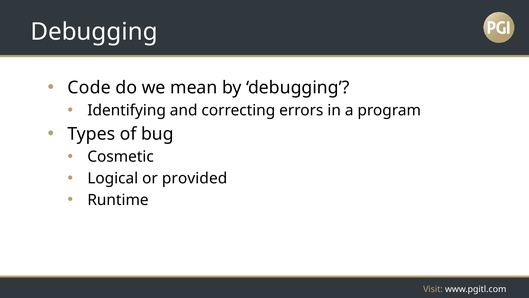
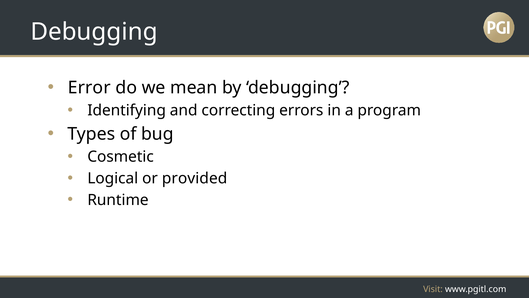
Code: Code -> Error
